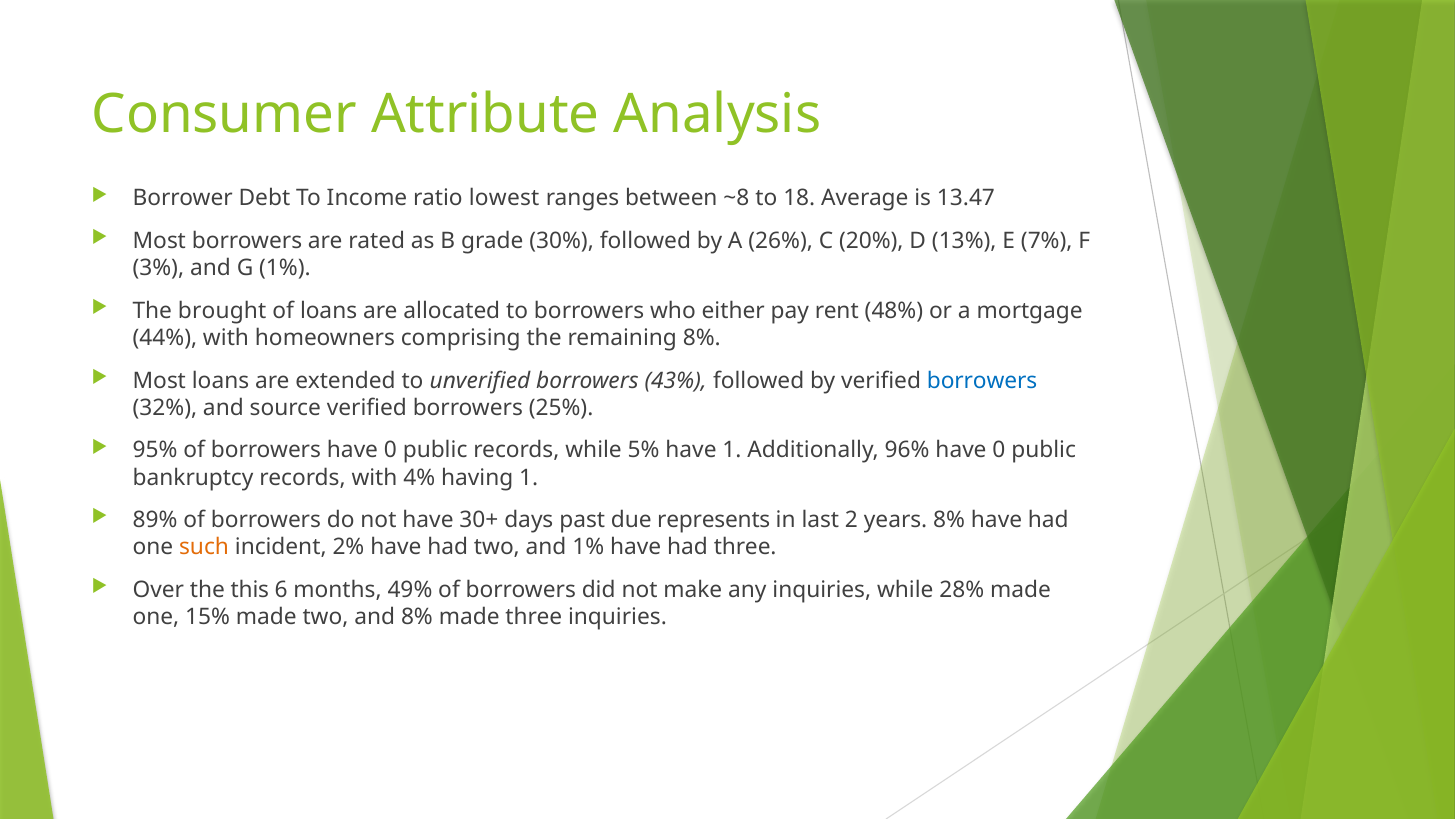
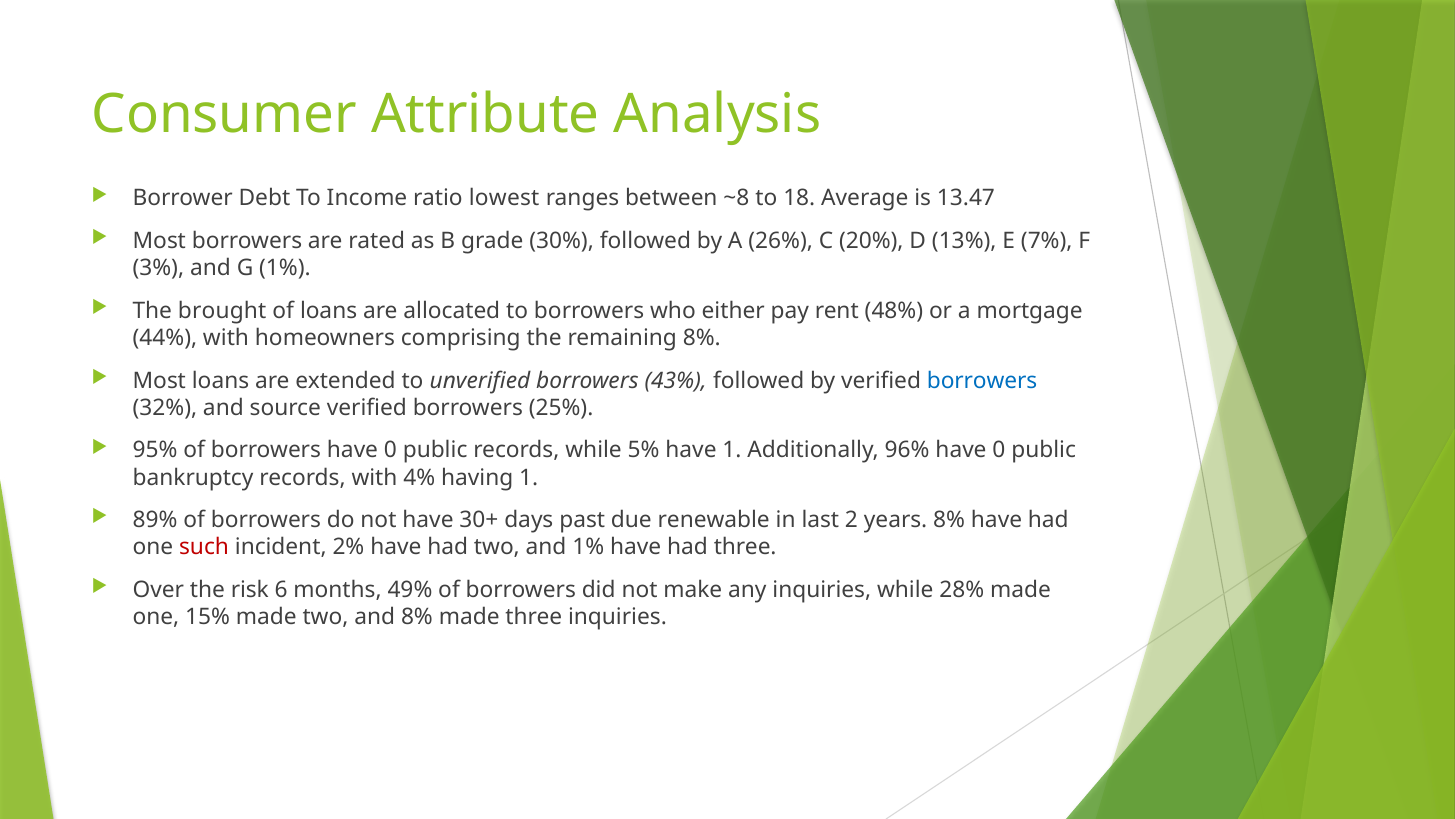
represents: represents -> renewable
such colour: orange -> red
this: this -> risk
